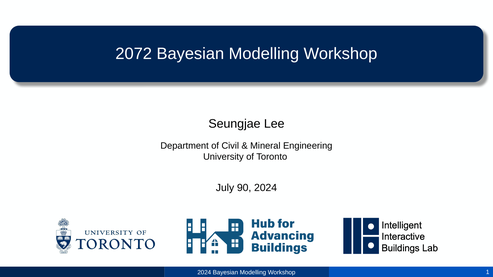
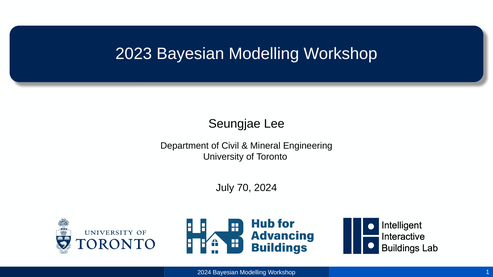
2072: 2072 -> 2023
90: 90 -> 70
